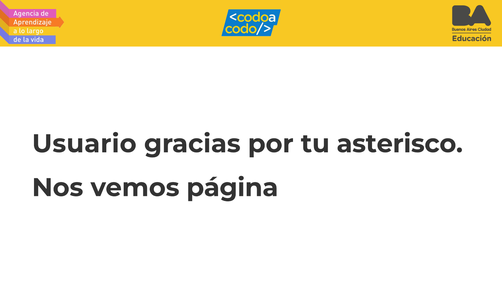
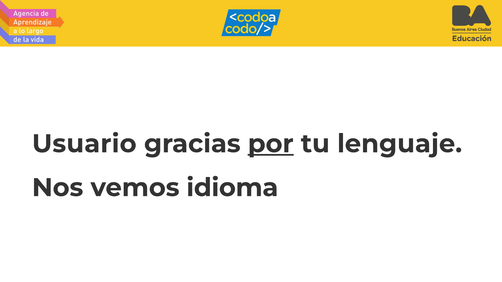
por underline: none -> present
asterisco: asterisco -> lenguaje
página: página -> idioma
